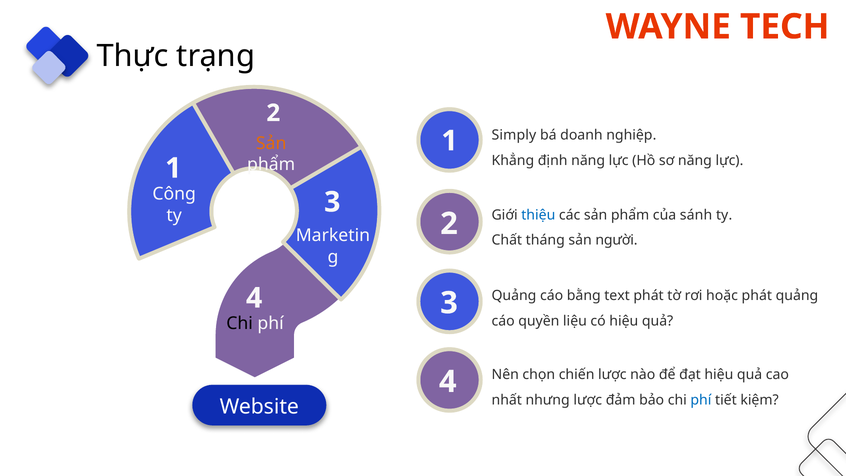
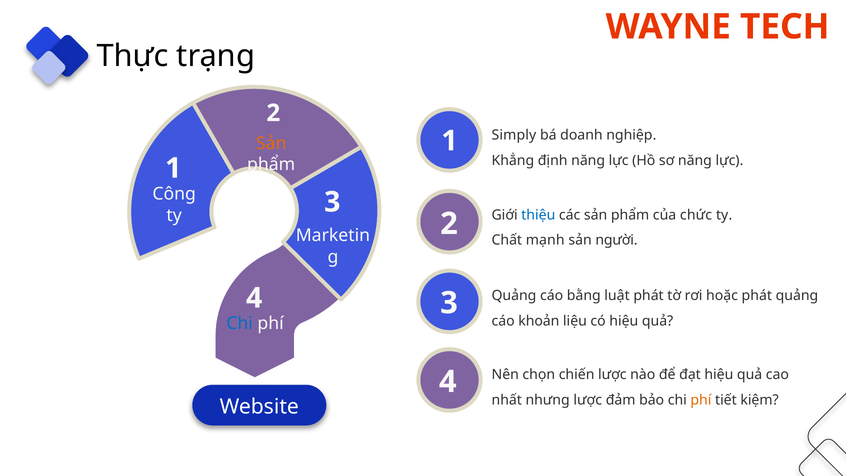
sánh: sánh -> chức
tháng: tháng -> mạnh
text: text -> luật
quyền: quyền -> khoản
Chi at (240, 323) colour: black -> blue
phí at (701, 400) colour: blue -> orange
